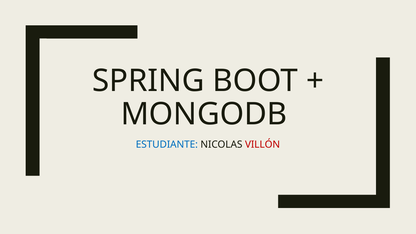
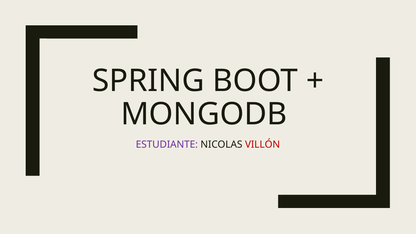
ESTUDIANTE colour: blue -> purple
